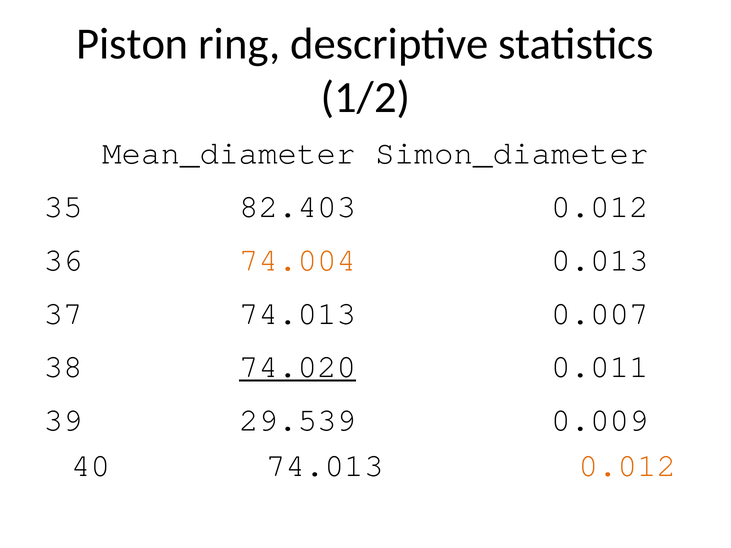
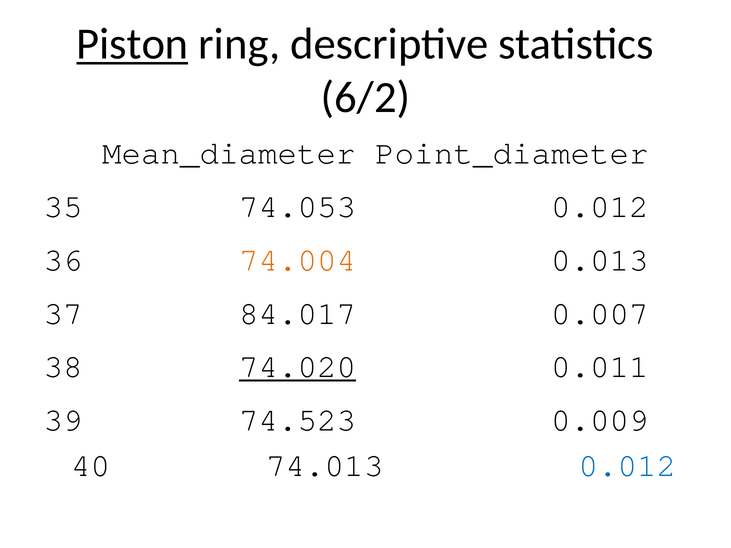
Piston underline: none -> present
1/2: 1/2 -> 6/2
Simon_diameter: Simon_diameter -> Point_diameter
82.403: 82.403 -> 74.053
37 74.013: 74.013 -> 84.017
29.539: 29.539 -> 74.523
0.012 at (627, 466) colour: orange -> blue
